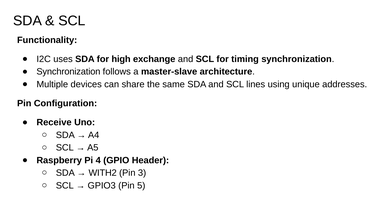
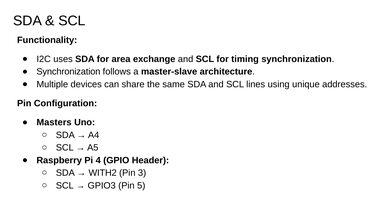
high: high -> area
Receive: Receive -> Masters
